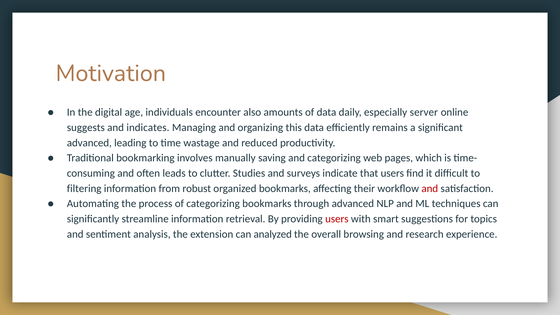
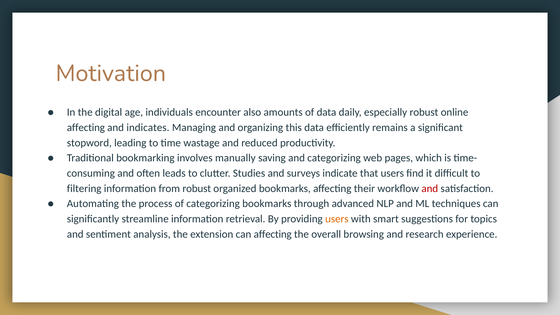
especially server: server -> robust
suggests at (86, 128): suggests -> affecting
advanced at (89, 143): advanced -> stopword
users at (337, 219) colour: red -> orange
can analyzed: analyzed -> affecting
